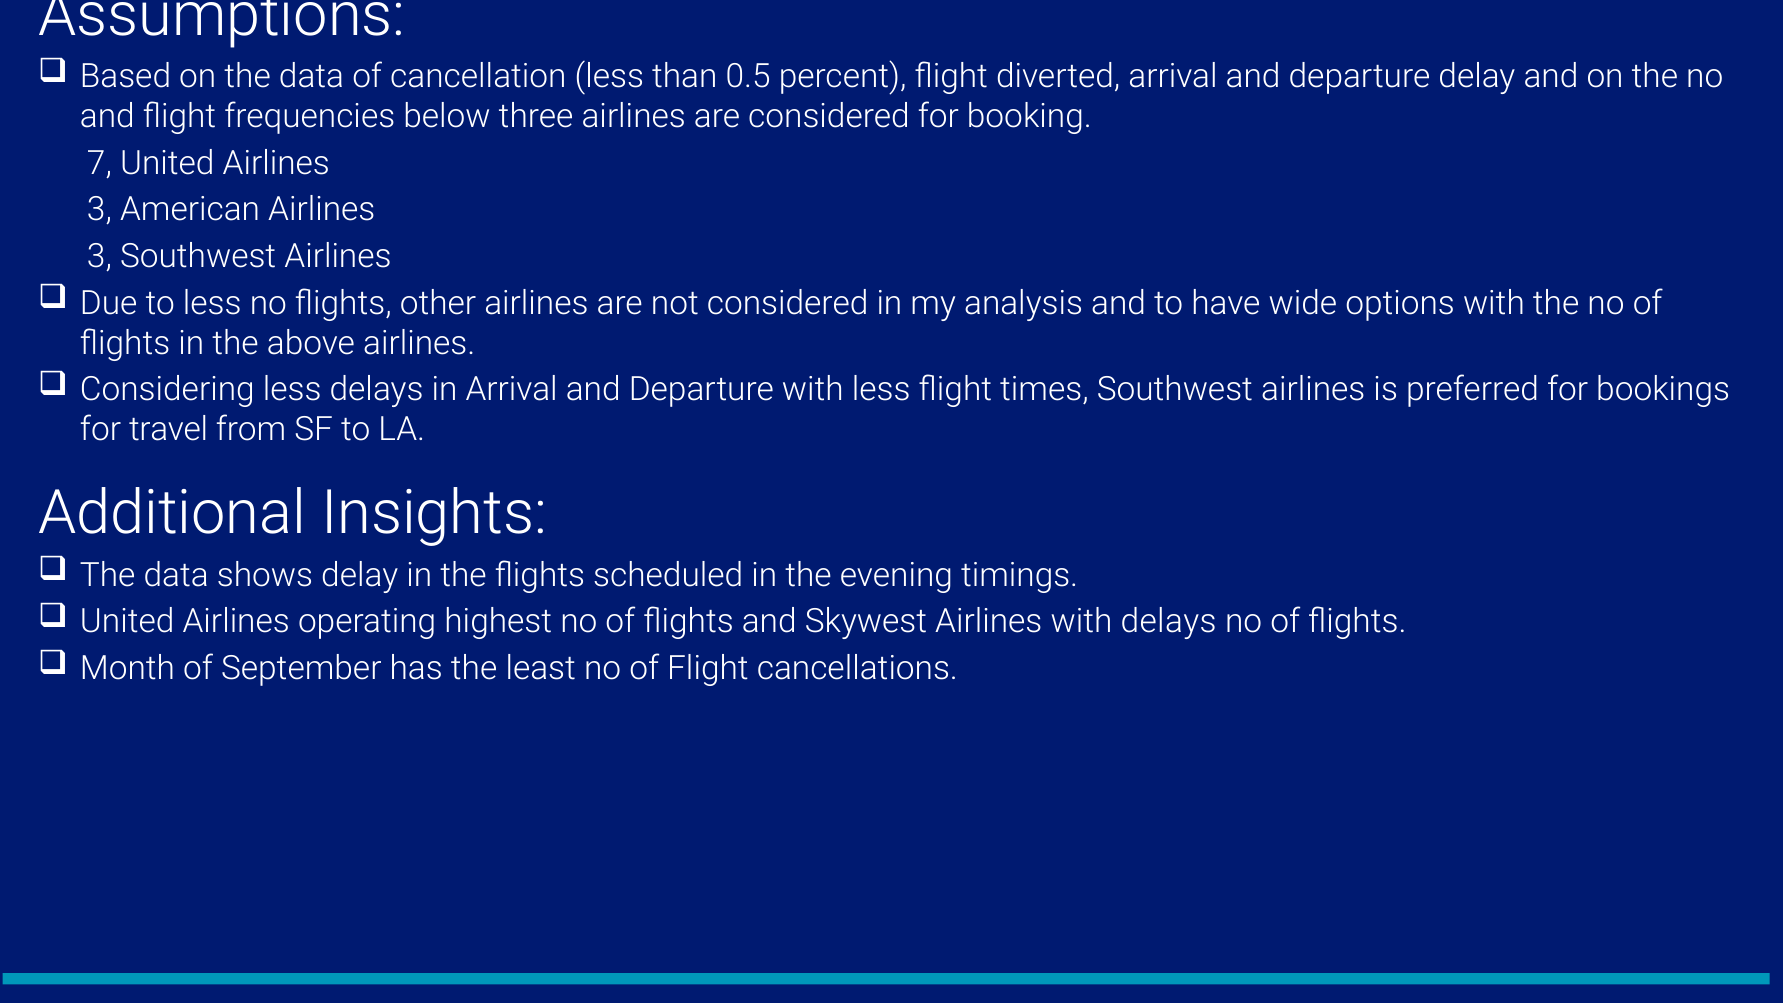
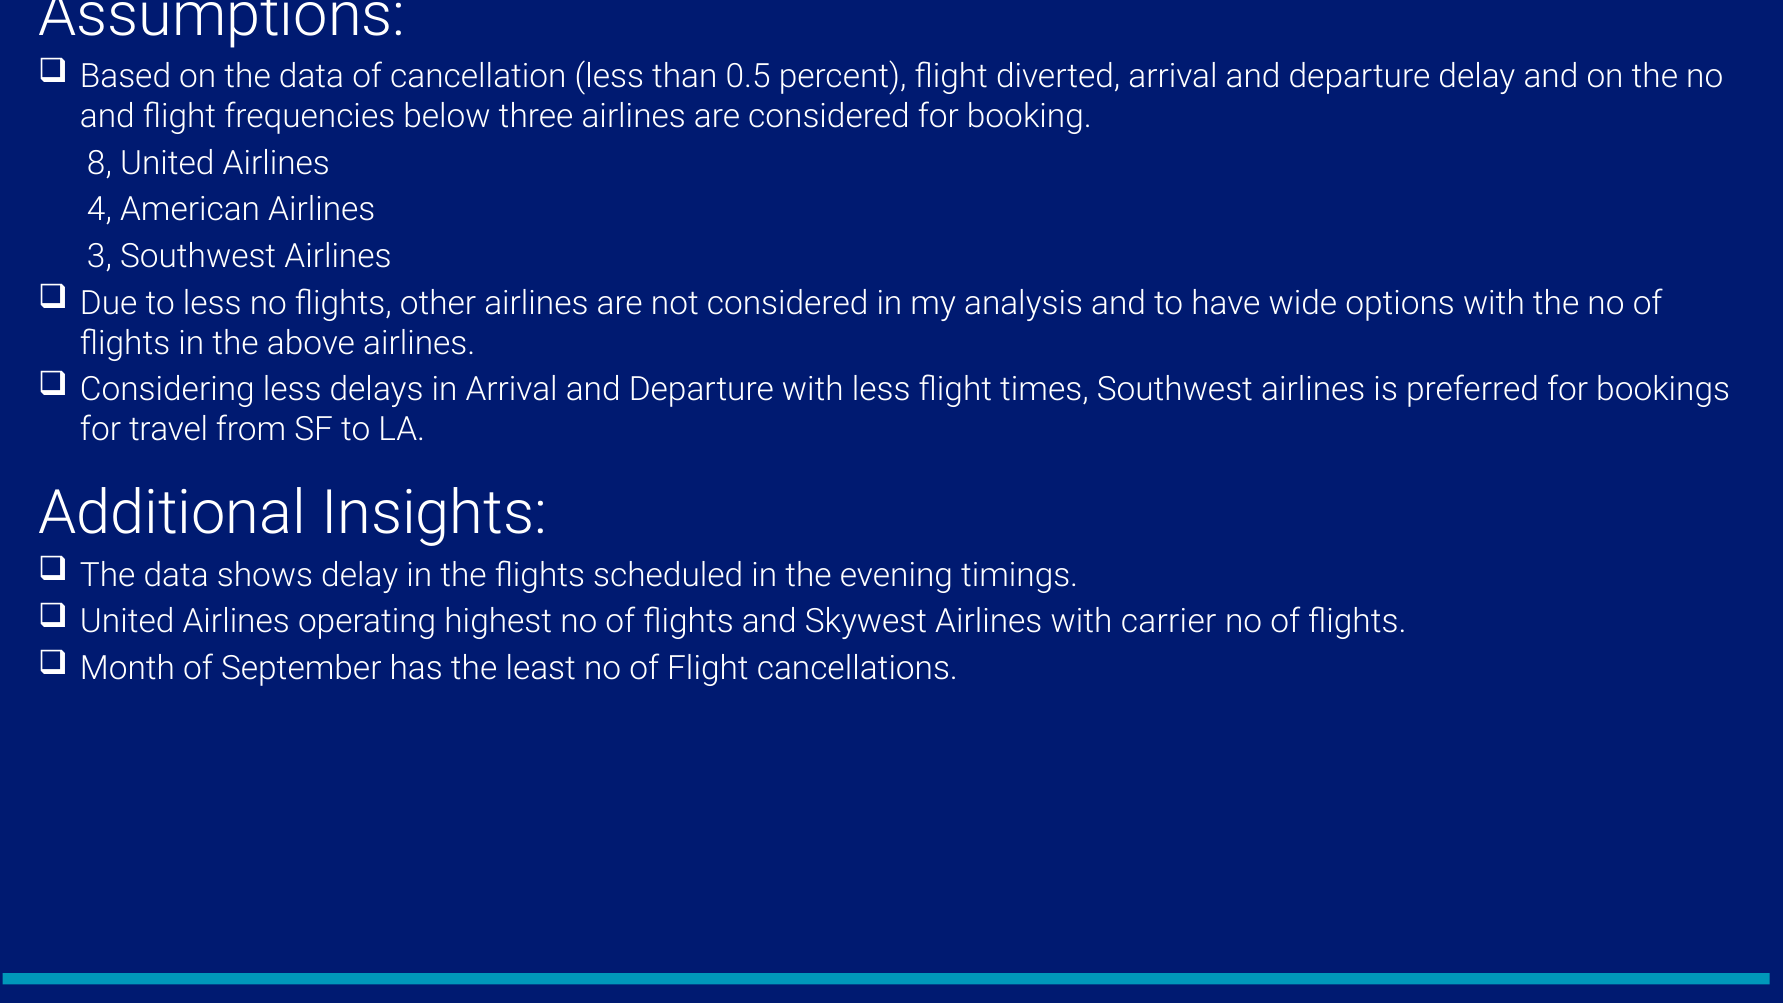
7: 7 -> 8
3 at (99, 210): 3 -> 4
with delays: delays -> carrier
